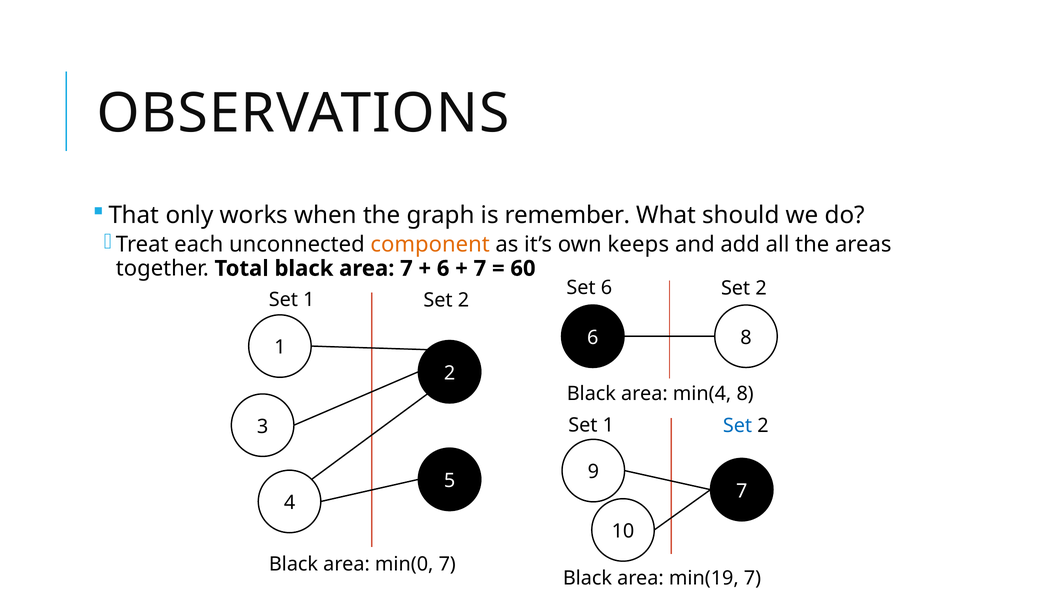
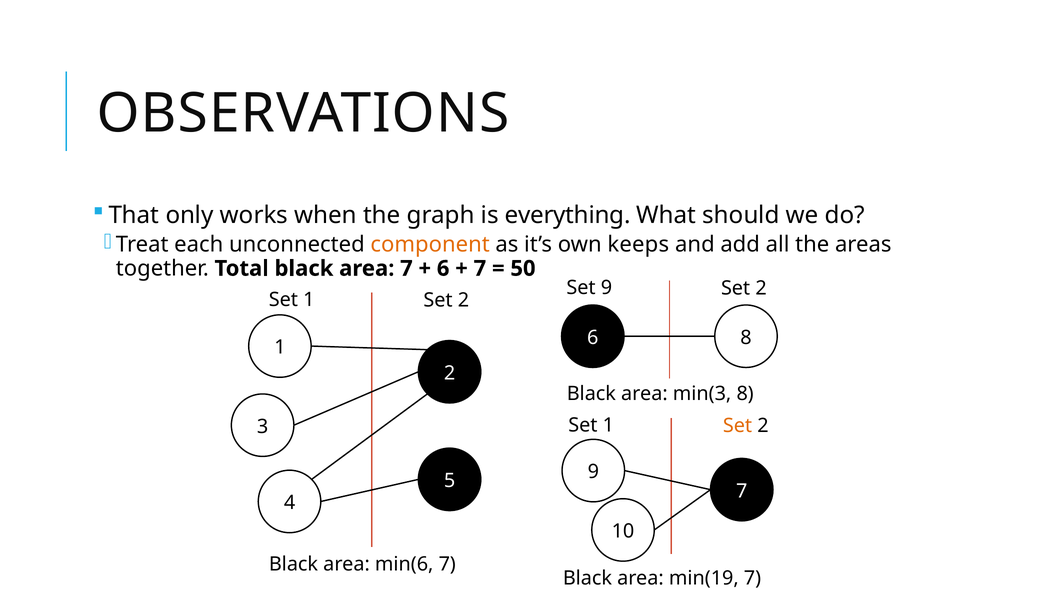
remember: remember -> everything
60: 60 -> 50
Set 6: 6 -> 9
min(4: min(4 -> min(3
Set at (738, 426) colour: blue -> orange
min(0: min(0 -> min(6
